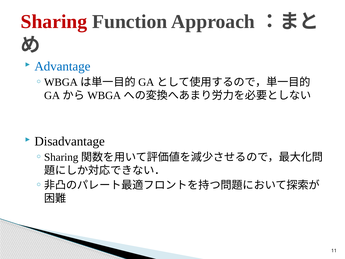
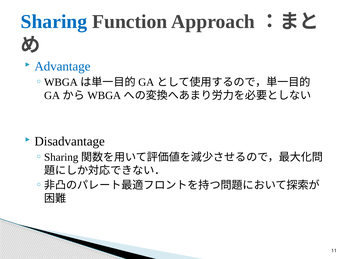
Sharing colour: red -> blue
